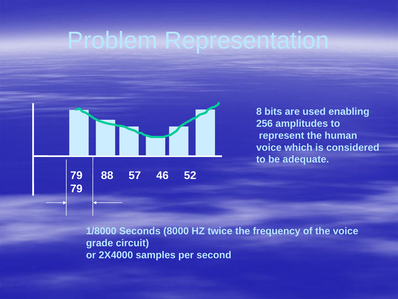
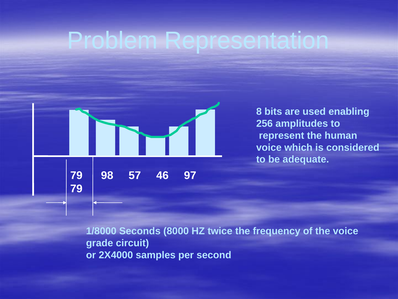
88: 88 -> 98
52: 52 -> 97
